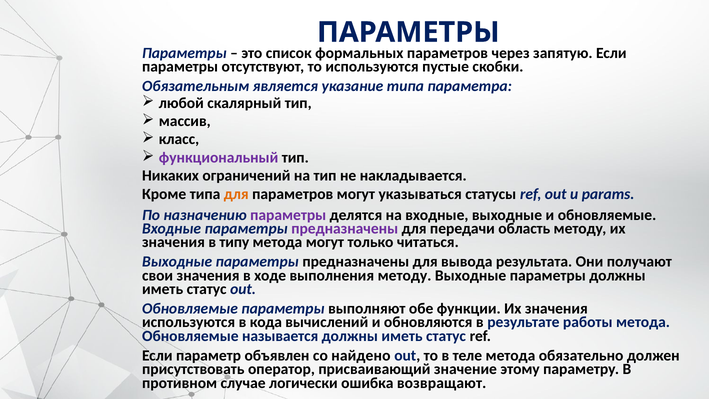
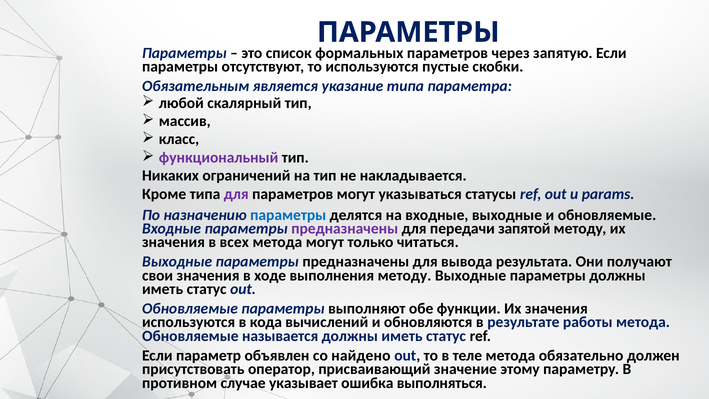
для at (236, 194) colour: orange -> purple
параметры at (288, 215) colour: purple -> blue
область: область -> запятой
типу: типу -> всех
логически: логически -> указывает
возвращают: возвращают -> выполняться
